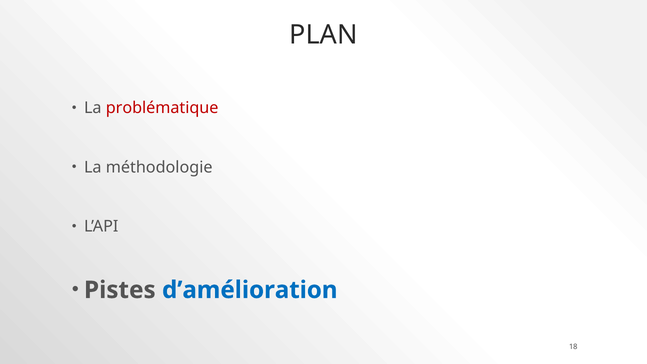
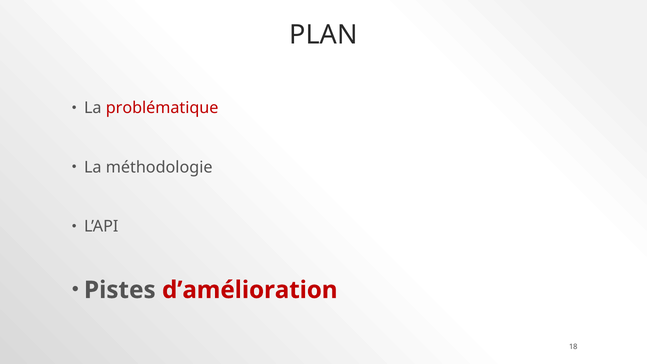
d’amélioration colour: blue -> red
